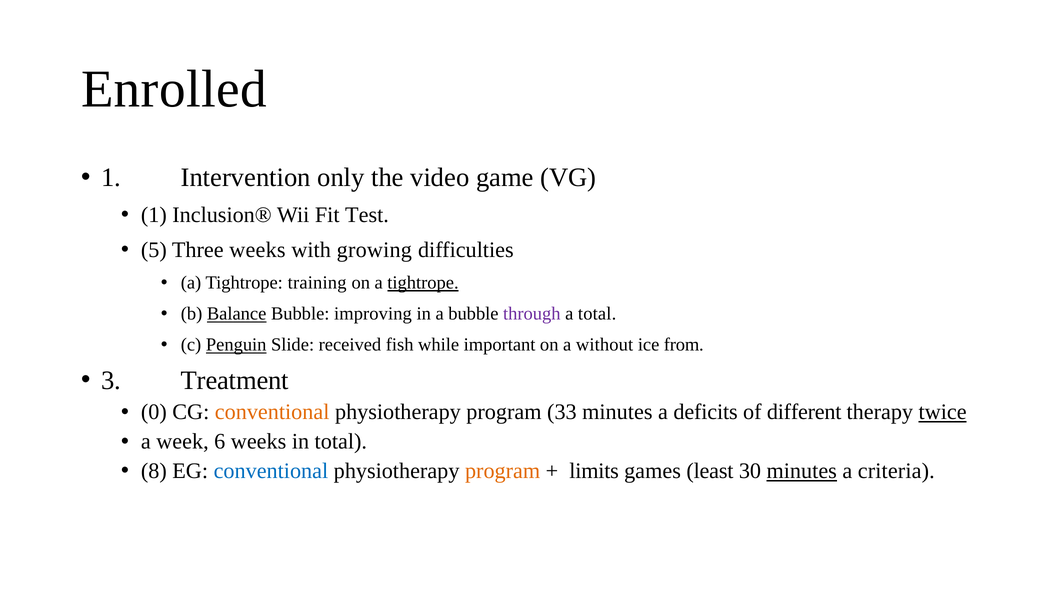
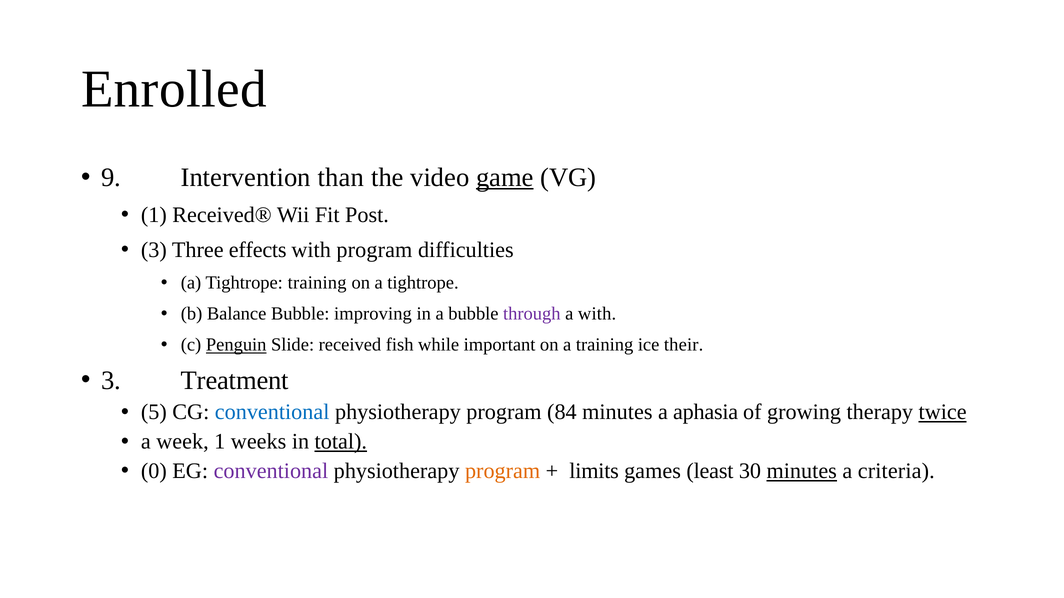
1 at (111, 178): 1 -> 9
only: only -> than
game underline: none -> present
Inclusion®: Inclusion® -> Received®
Test: Test -> Post
5 at (154, 250): 5 -> 3
Three weeks: weeks -> effects
with growing: growing -> program
tightrope at (423, 283) underline: present -> none
Balance underline: present -> none
a total: total -> with
a without: without -> training
from: from -> their
0: 0 -> 5
conventional at (272, 412) colour: orange -> blue
33: 33 -> 84
deficits: deficits -> aphasia
different: different -> growing
week 6: 6 -> 1
total at (341, 442) underline: none -> present
8: 8 -> 0
conventional at (271, 471) colour: blue -> purple
